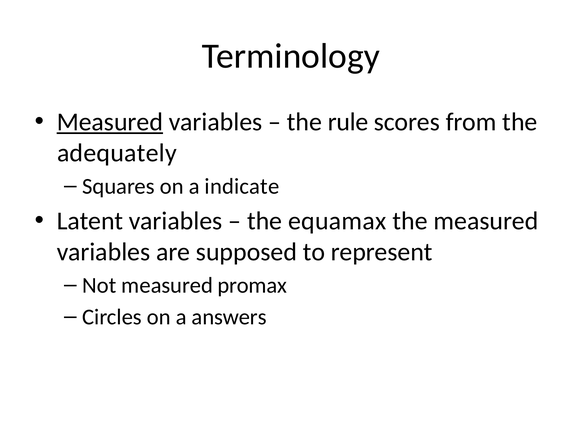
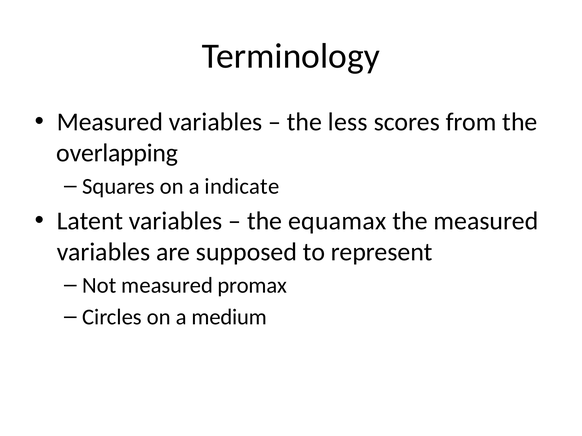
Measured at (110, 122) underline: present -> none
rule: rule -> less
adequately: adequately -> overlapping
answers: answers -> medium
